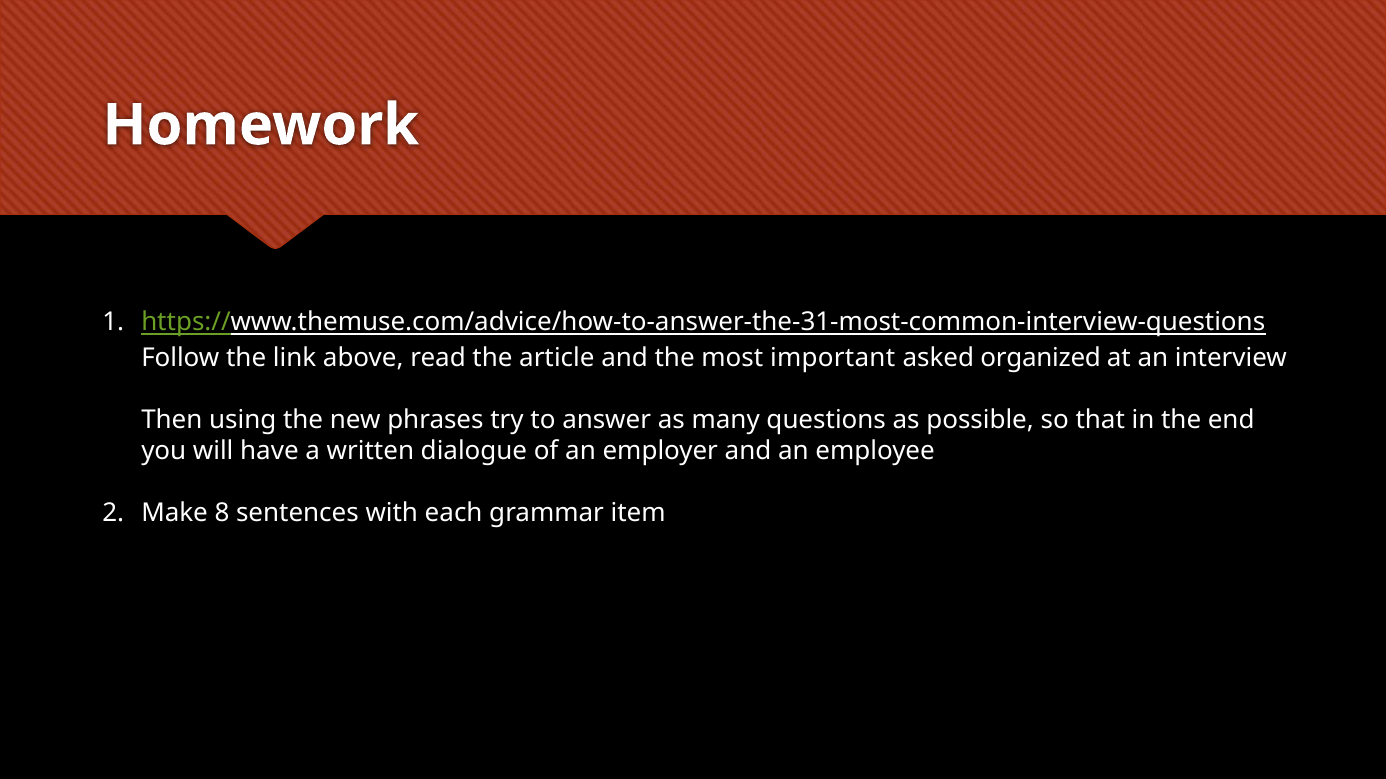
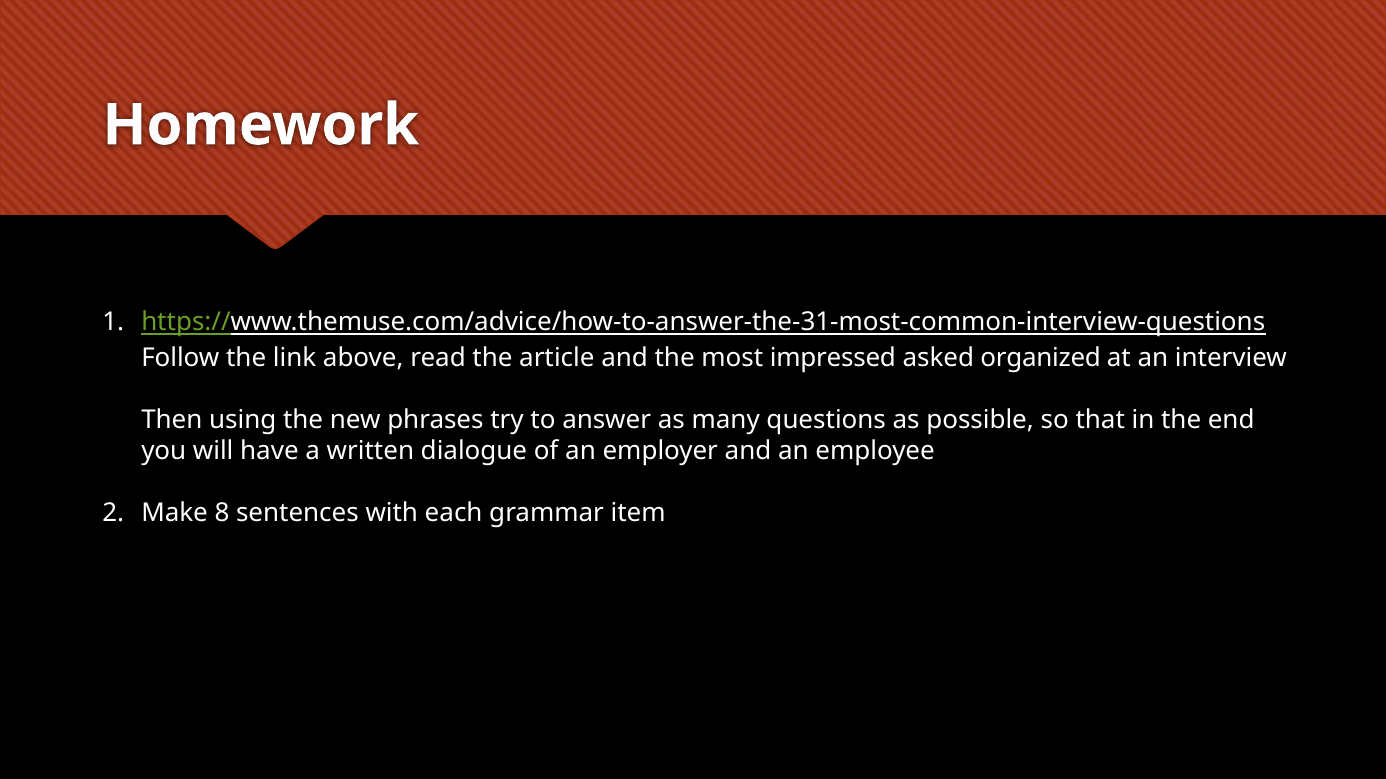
important: important -> impressed
